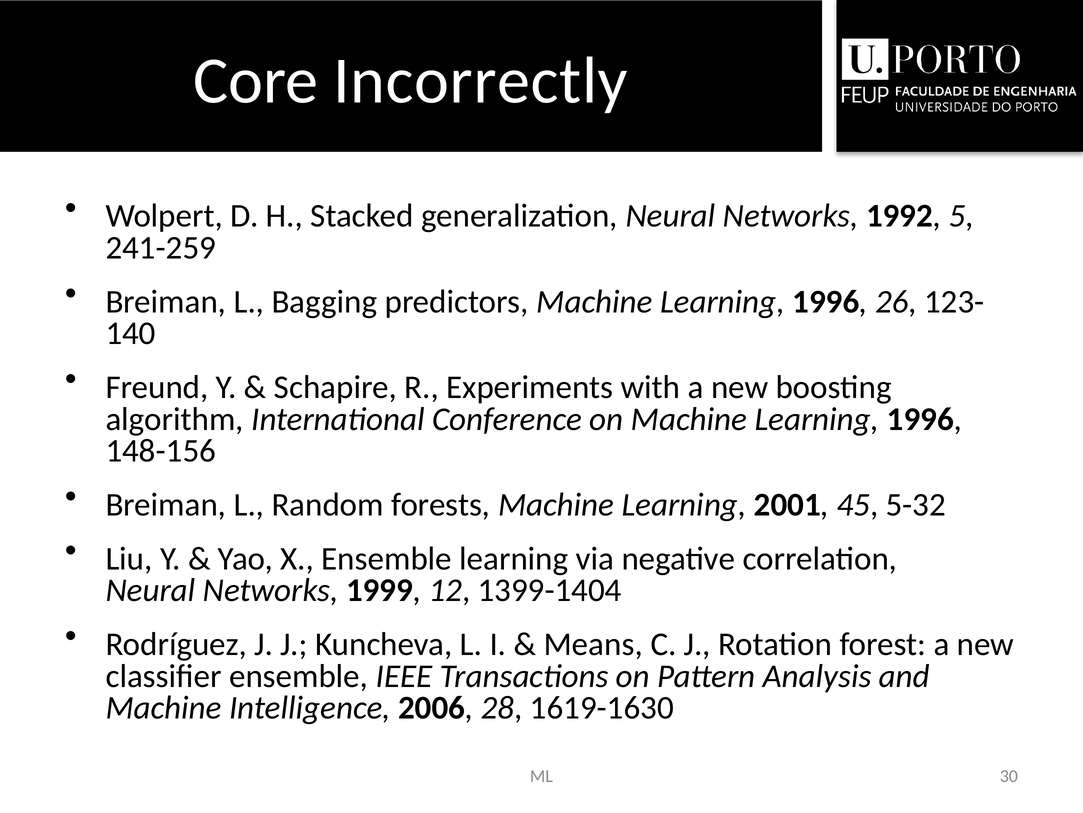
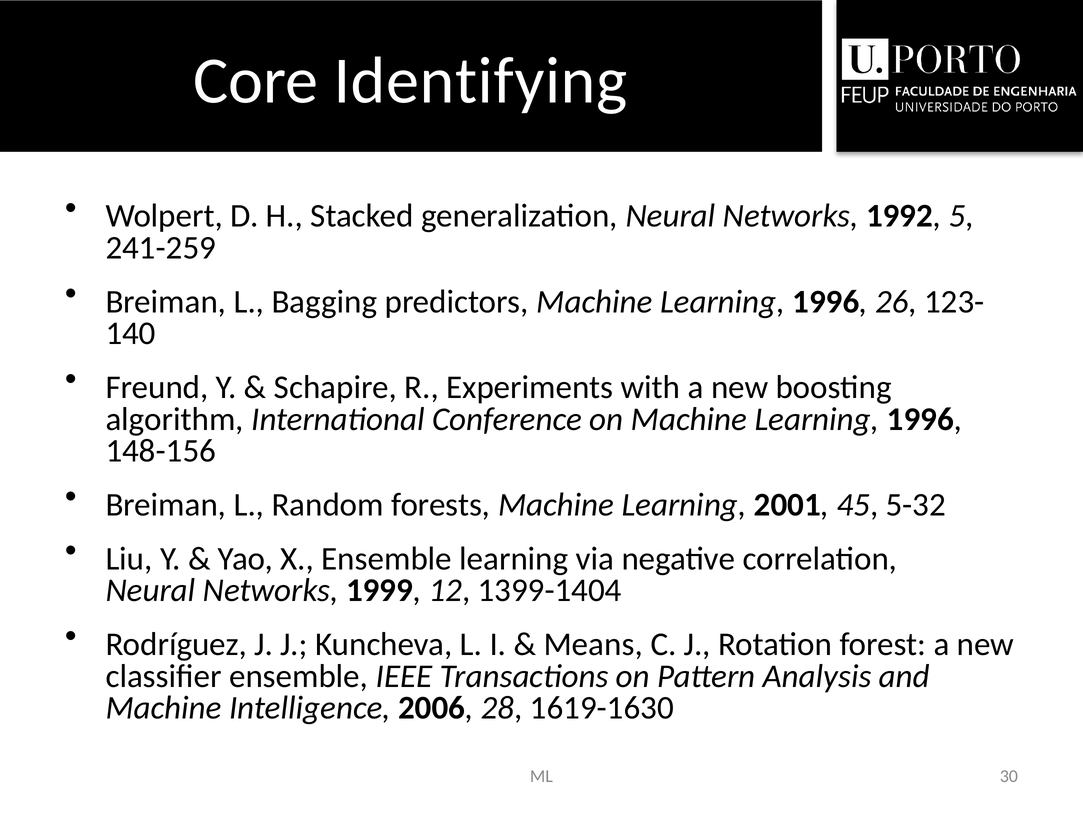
Incorrectly: Incorrectly -> Identifying
